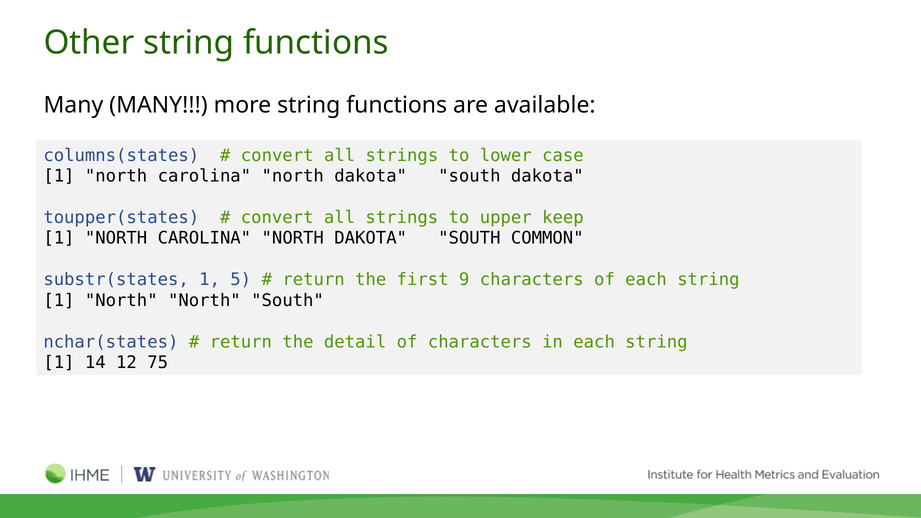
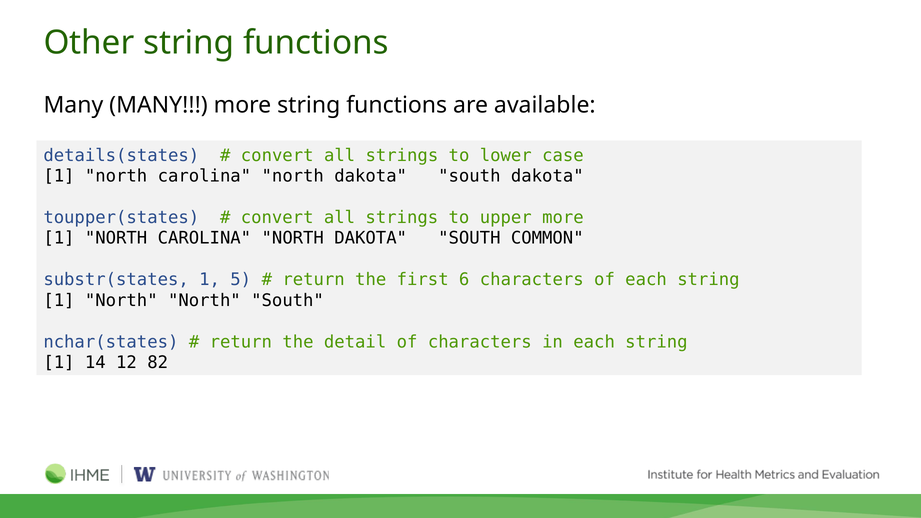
columns(states: columns(states -> details(states
upper keep: keep -> more
9: 9 -> 6
75: 75 -> 82
